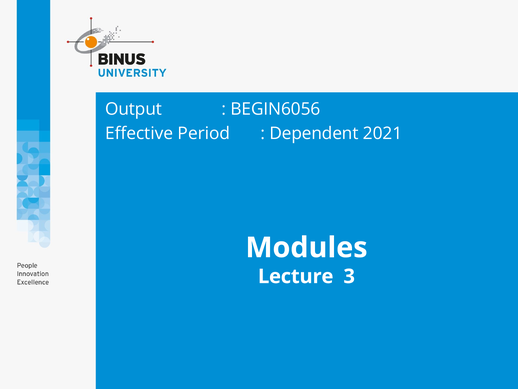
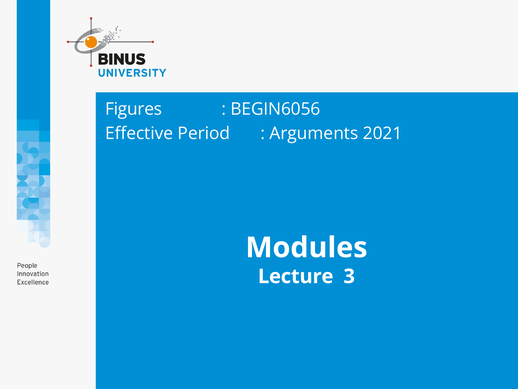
Output: Output -> Figures
Dependent: Dependent -> Arguments
